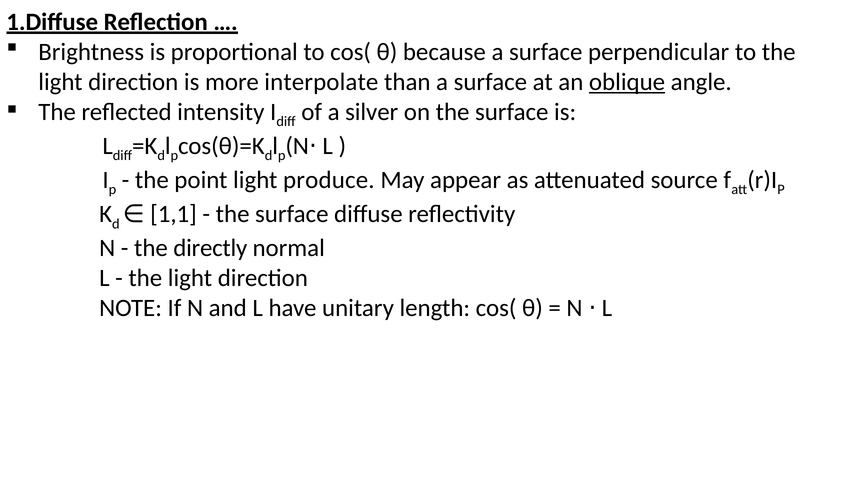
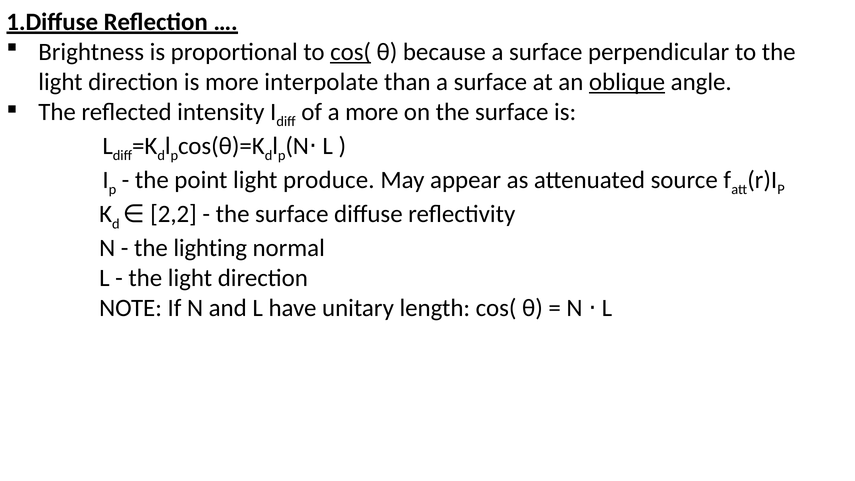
cos( at (351, 52) underline: none -> present
a silver: silver -> more
1,1: 1,1 -> 2,2
directly: directly -> lighting
